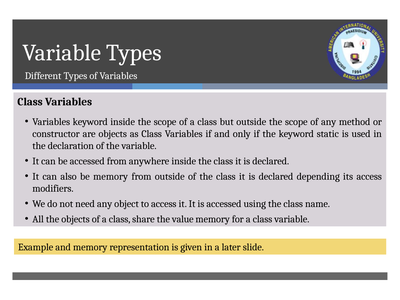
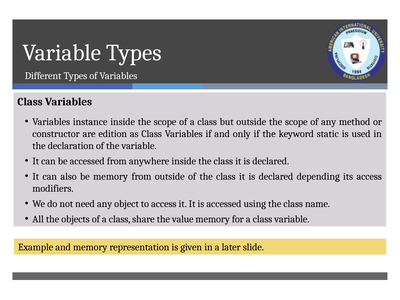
Variables keyword: keyword -> instance
are objects: objects -> edition
